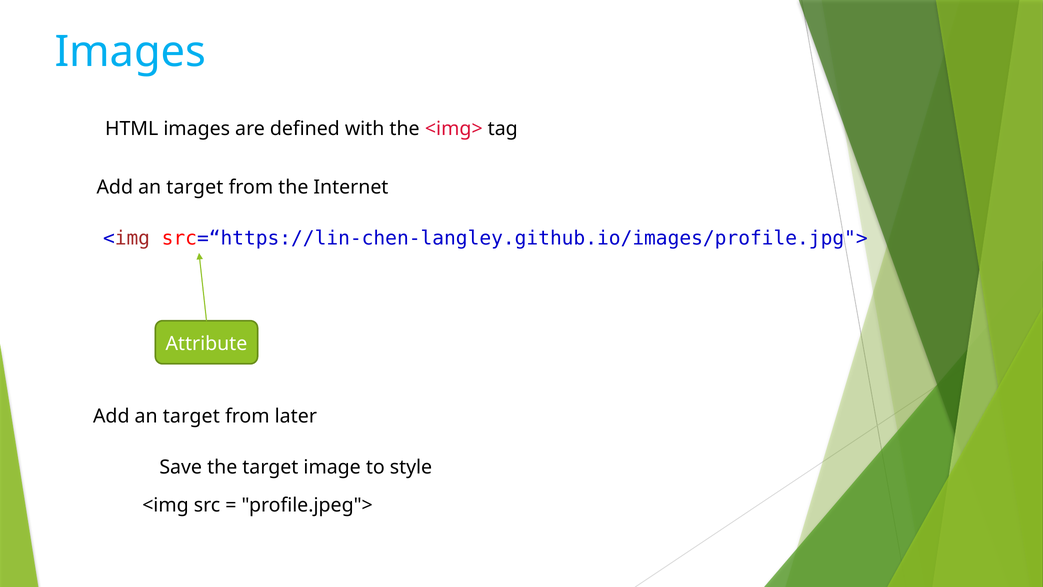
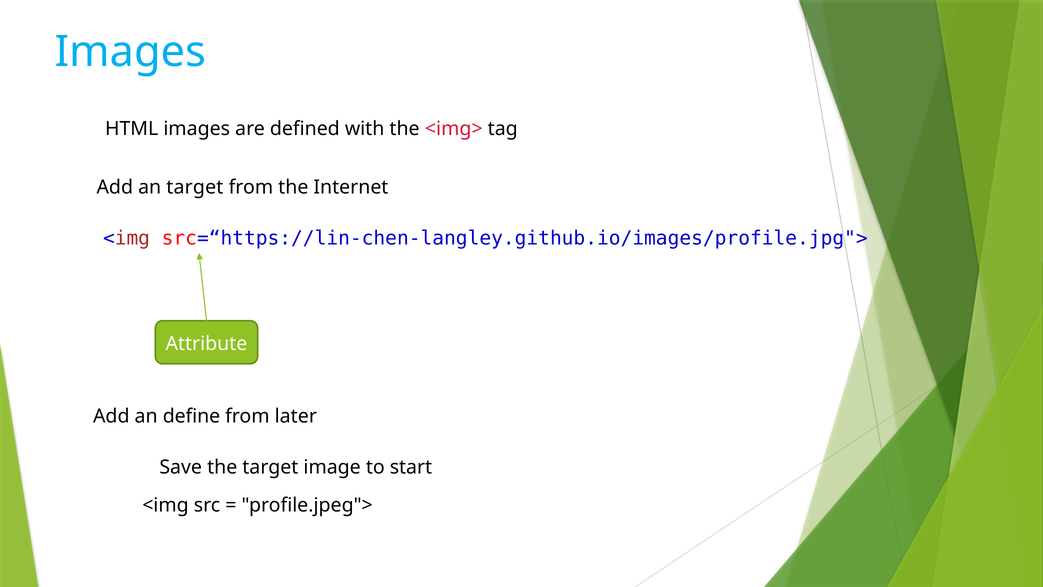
target at (191, 416): target -> define
style: style -> start
